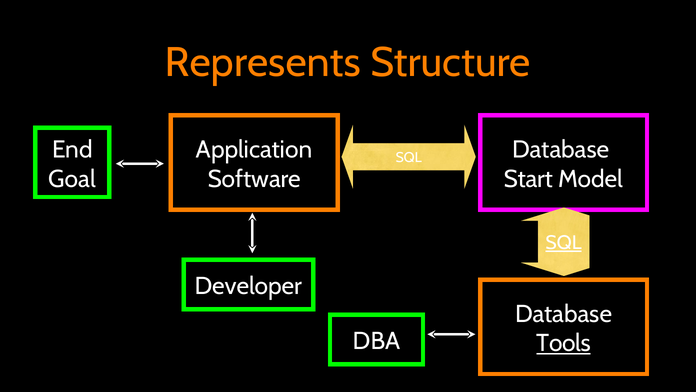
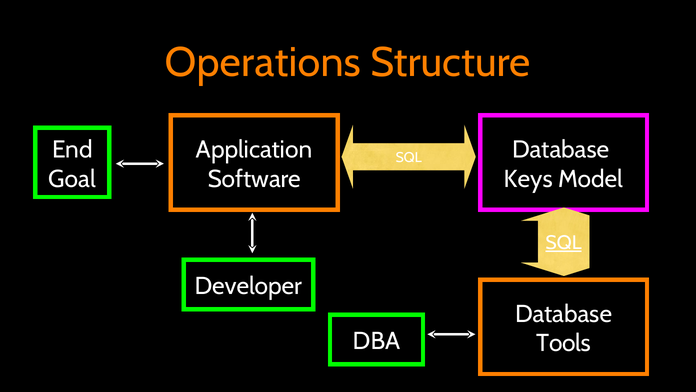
Represents: Represents -> Operations
Start: Start -> Keys
Tools underline: present -> none
